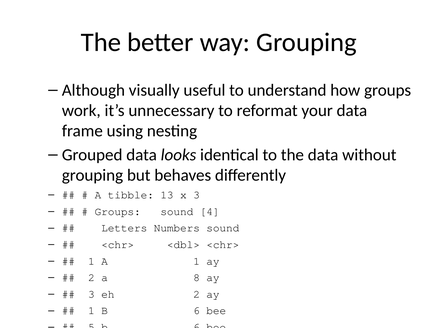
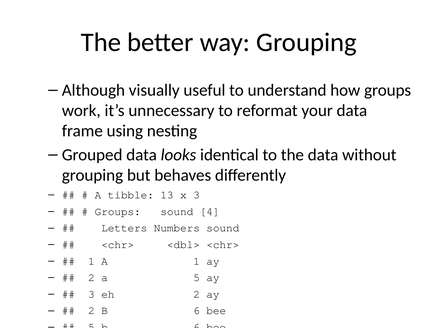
a 8: 8 -> 5
1 at (91, 311): 1 -> 2
